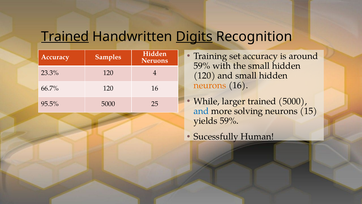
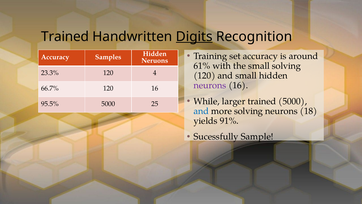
Trained at (65, 36) underline: present -> none
59% at (202, 66): 59% -> 61%
the small hidden: hidden -> solving
neurons at (210, 85) colour: orange -> purple
15: 15 -> 18
yields 59%: 59% -> 91%
Human: Human -> Sample
